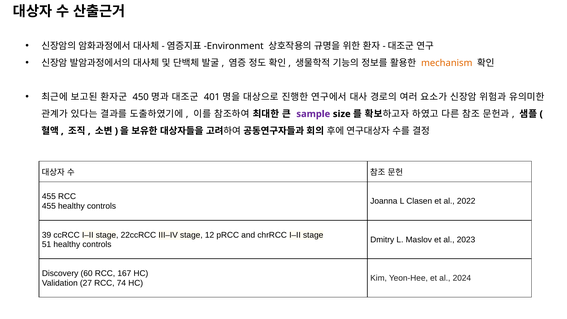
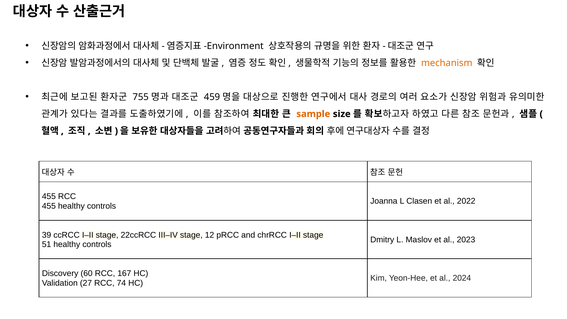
450: 450 -> 755
401: 401 -> 459
sample colour: purple -> orange
